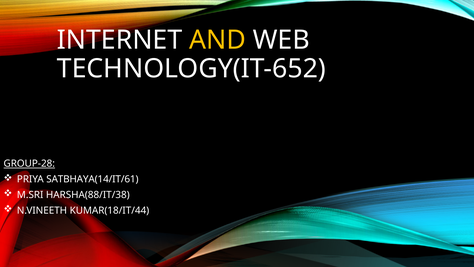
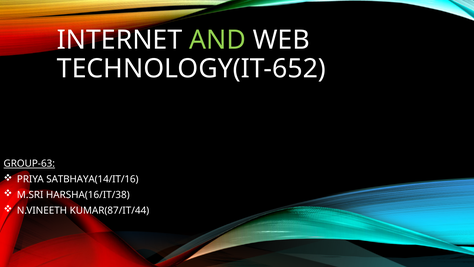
AND colour: yellow -> light green
GROUP-28: GROUP-28 -> GROUP-63
SATBHAYA(14/IT/61: SATBHAYA(14/IT/61 -> SATBHAYA(14/IT/16
HARSHA(88/IT/38: HARSHA(88/IT/38 -> HARSHA(16/IT/38
KUMAR(18/IT/44: KUMAR(18/IT/44 -> KUMAR(87/IT/44
